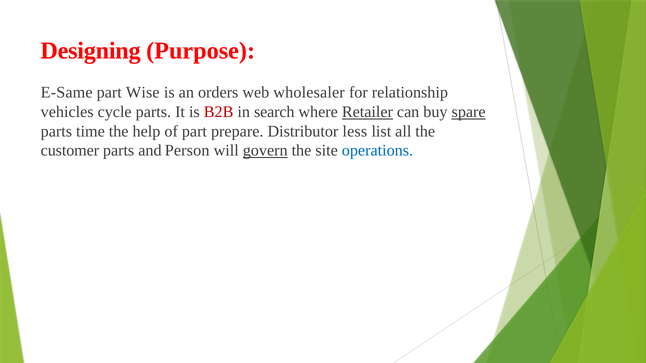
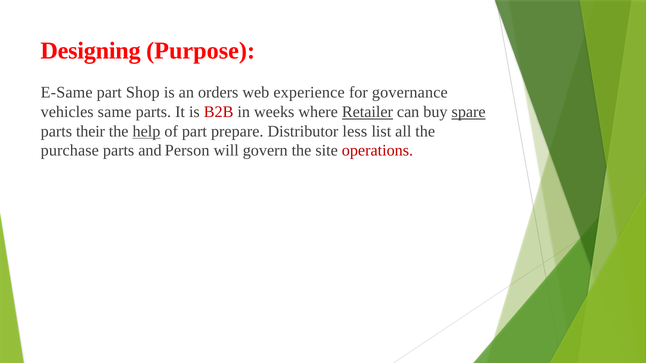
Wise: Wise -> Shop
wholesaler: wholesaler -> experience
relationship: relationship -> governance
cycle: cycle -> same
search: search -> weeks
time: time -> their
help underline: none -> present
customer: customer -> purchase
govern underline: present -> none
operations colour: blue -> red
